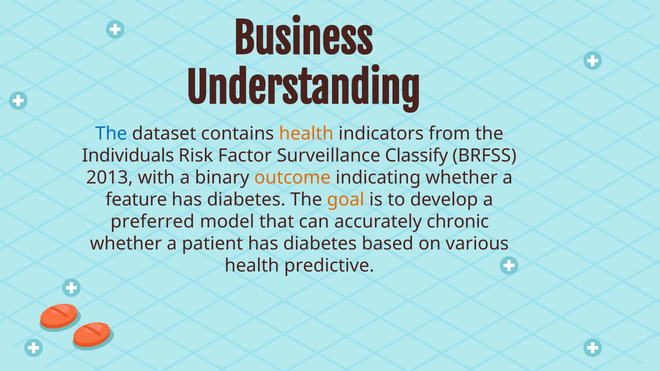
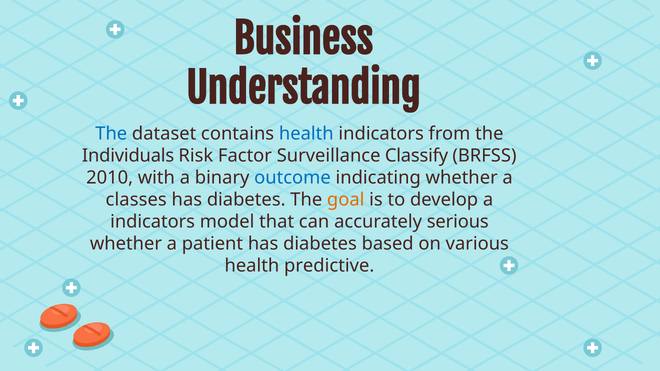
health at (306, 134) colour: orange -> blue
2013: 2013 -> 2010
outcome colour: orange -> blue
feature: feature -> classes
preferred at (152, 222): preferred -> indicators
chronic: chronic -> serious
